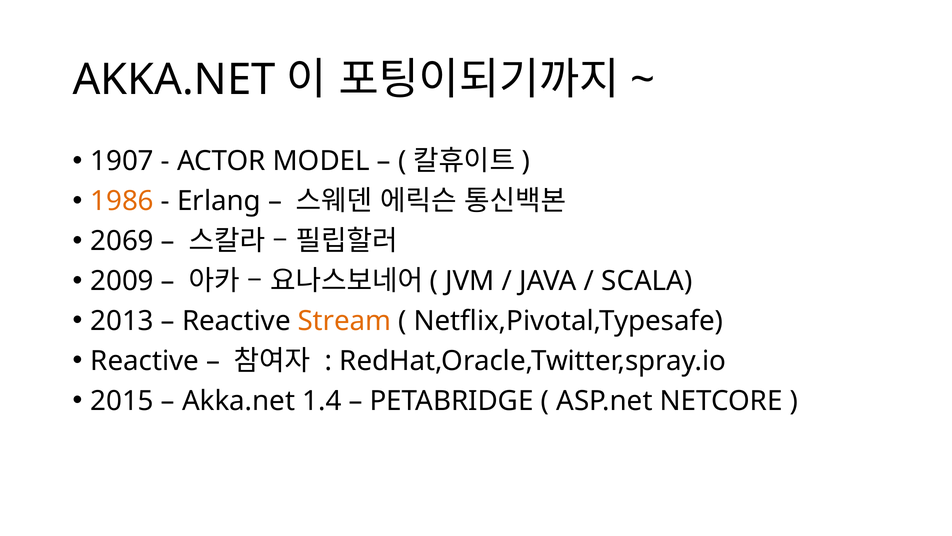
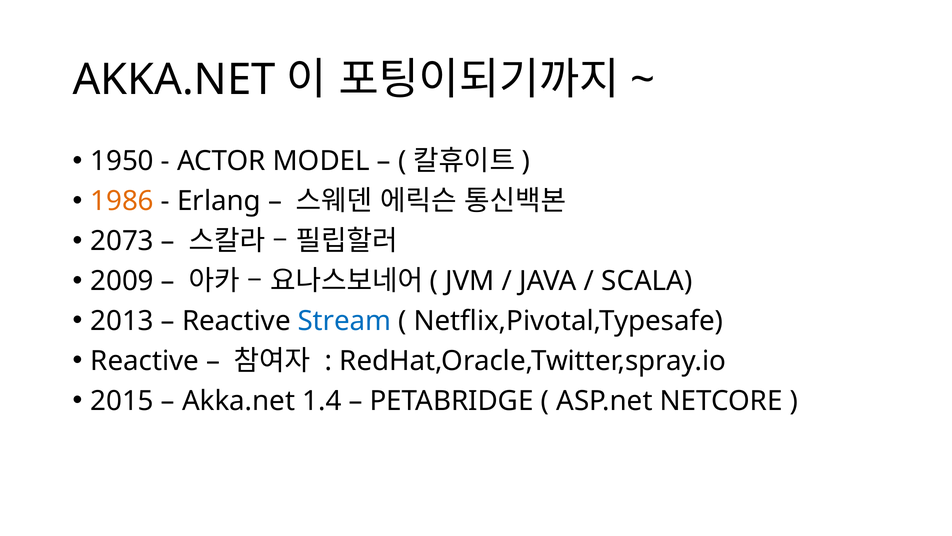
1907: 1907 -> 1950
2069: 2069 -> 2073
Stream colour: orange -> blue
